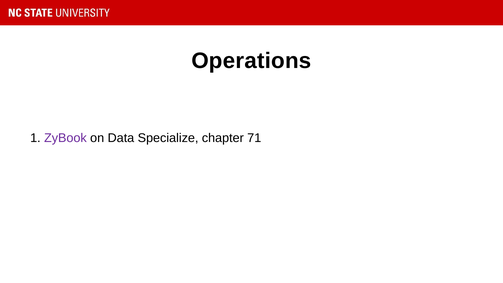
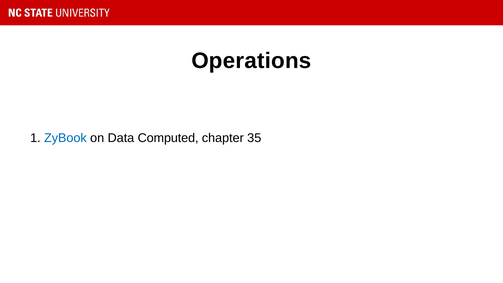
ZyBook colour: purple -> blue
Specialize: Specialize -> Computed
71: 71 -> 35
